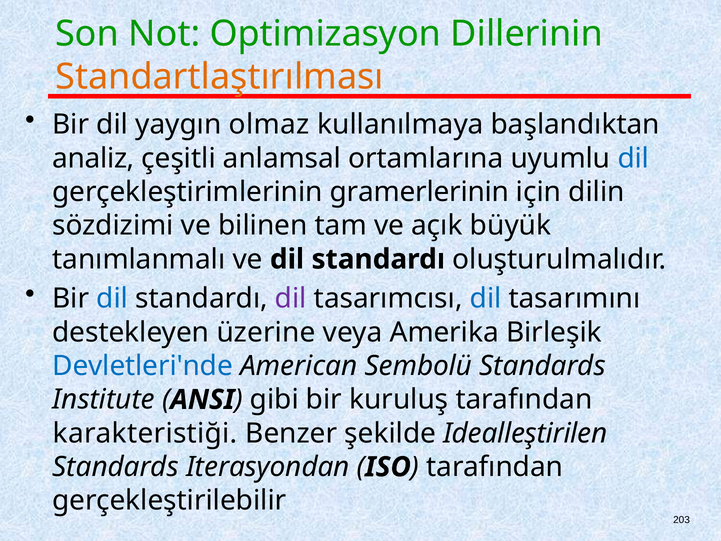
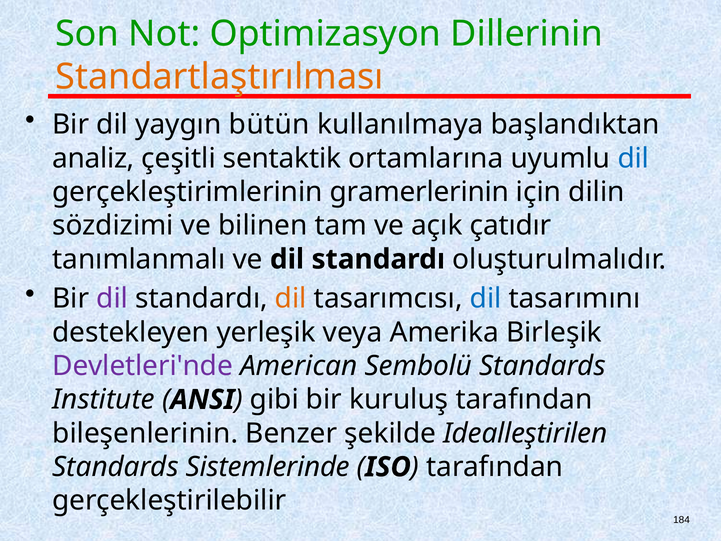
olmaz: olmaz -> bütün
anlamsal: anlamsal -> sentaktik
büyük: büyük -> çatıdır
dil at (112, 298) colour: blue -> purple
dil at (291, 298) colour: purple -> orange
üzerine: üzerine -> yerleşik
Devletleri'nde colour: blue -> purple
karakteristiği: karakteristiği -> bileşenlerinin
Iterasyondan: Iterasyondan -> Sistemlerinde
203: 203 -> 184
